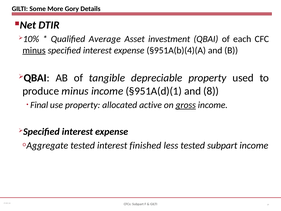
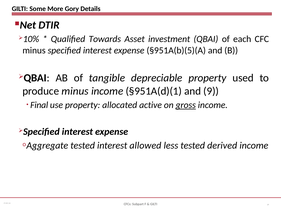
Average: Average -> Towards
minus at (34, 50) underline: present -> none
§951A(b)(4)(A: §951A(b)(4)(A -> §951A(b)(5)(A
8: 8 -> 9
finished: finished -> allowed
tested subpart: subpart -> derived
